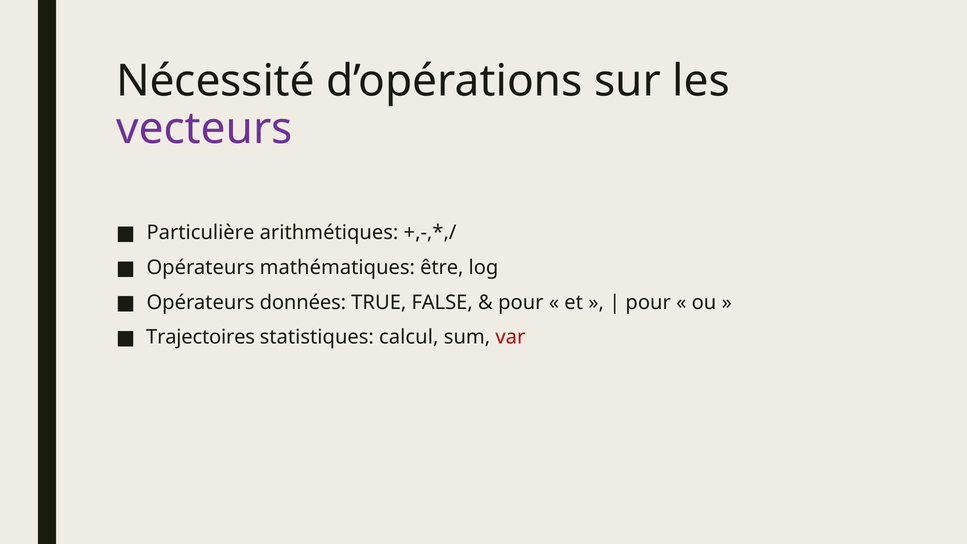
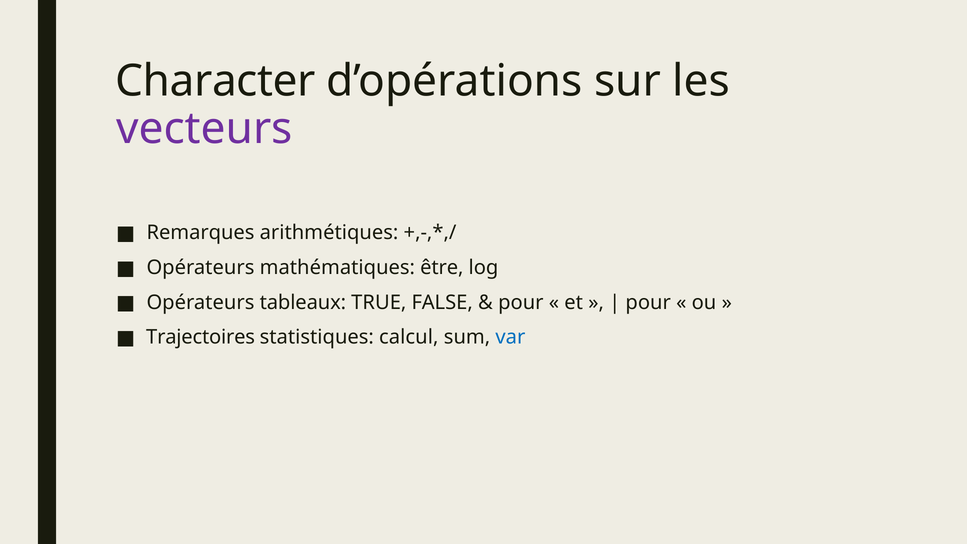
Nécessité: Nécessité -> Character
Particulière: Particulière -> Remarques
données: données -> tableaux
var colour: red -> blue
